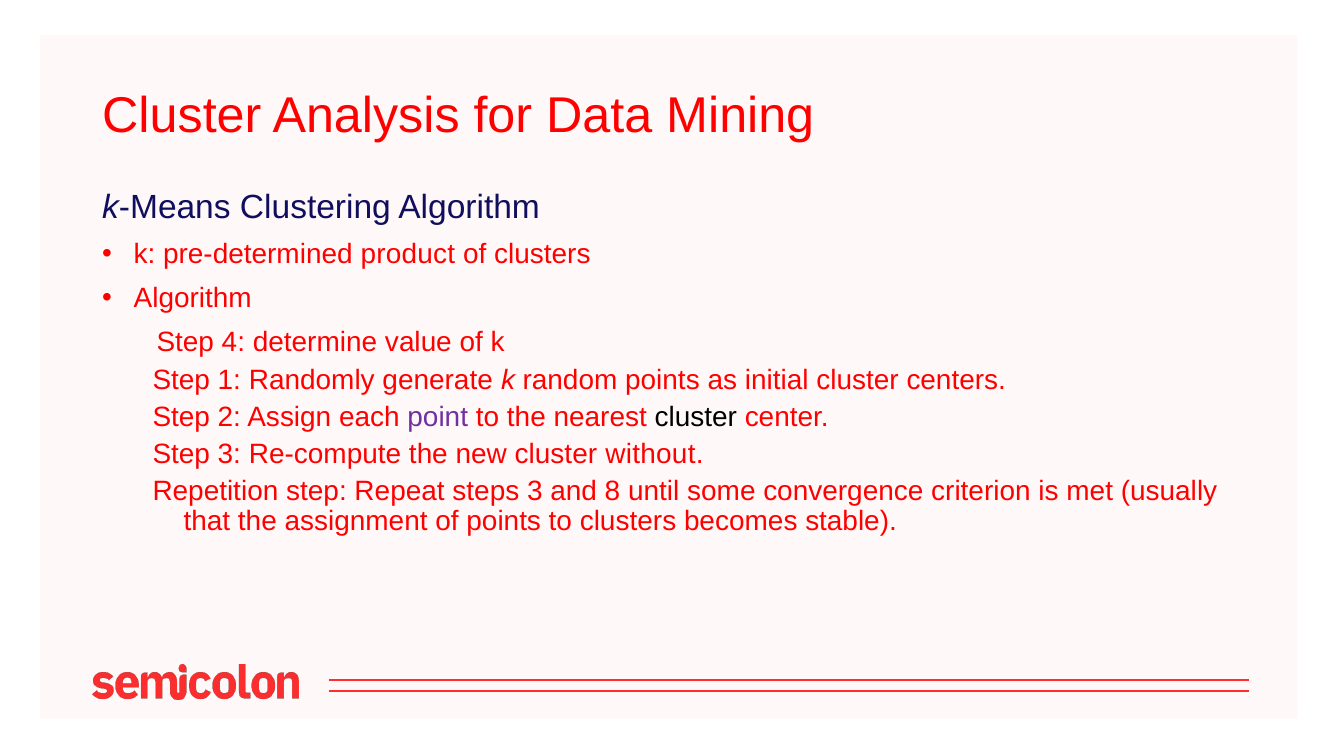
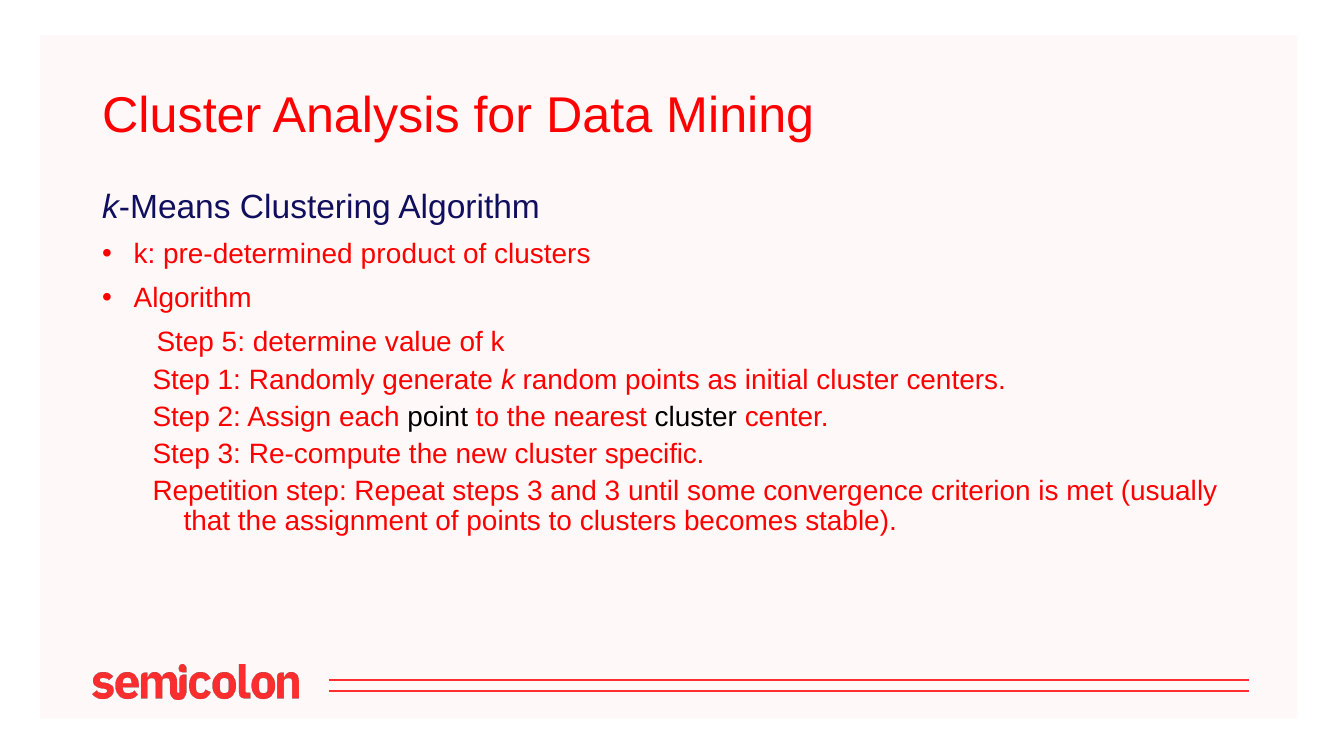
4: 4 -> 5
point colour: purple -> black
without: without -> specific
and 8: 8 -> 3
